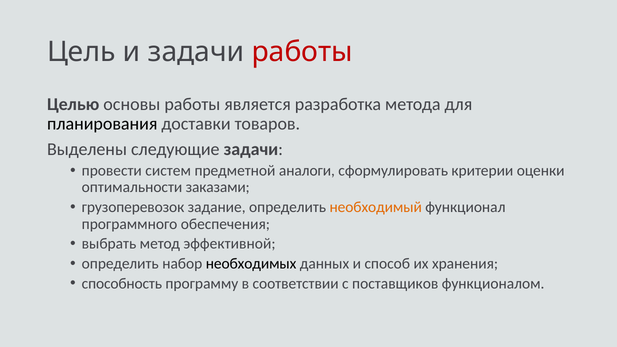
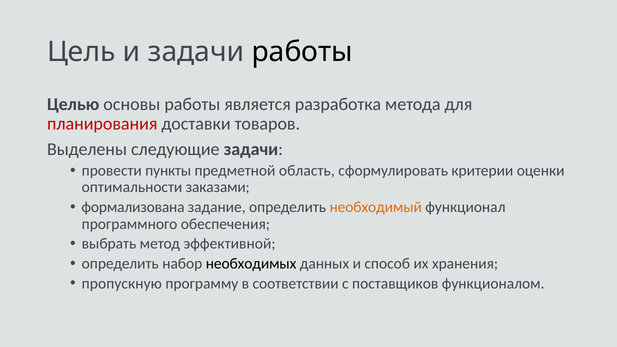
работы at (302, 52) colour: red -> black
планирования colour: black -> red
систем: систем -> пункты
аналоги: аналоги -> область
грузоперевозок: грузоперевозок -> формализована
способность: способность -> пропускную
